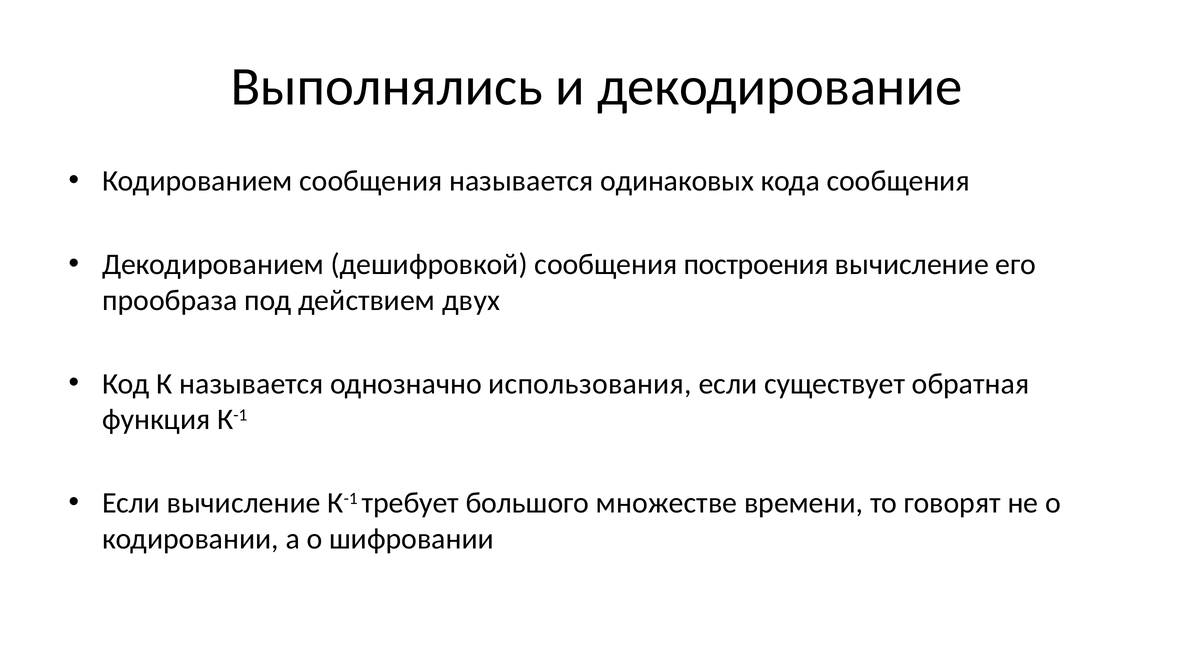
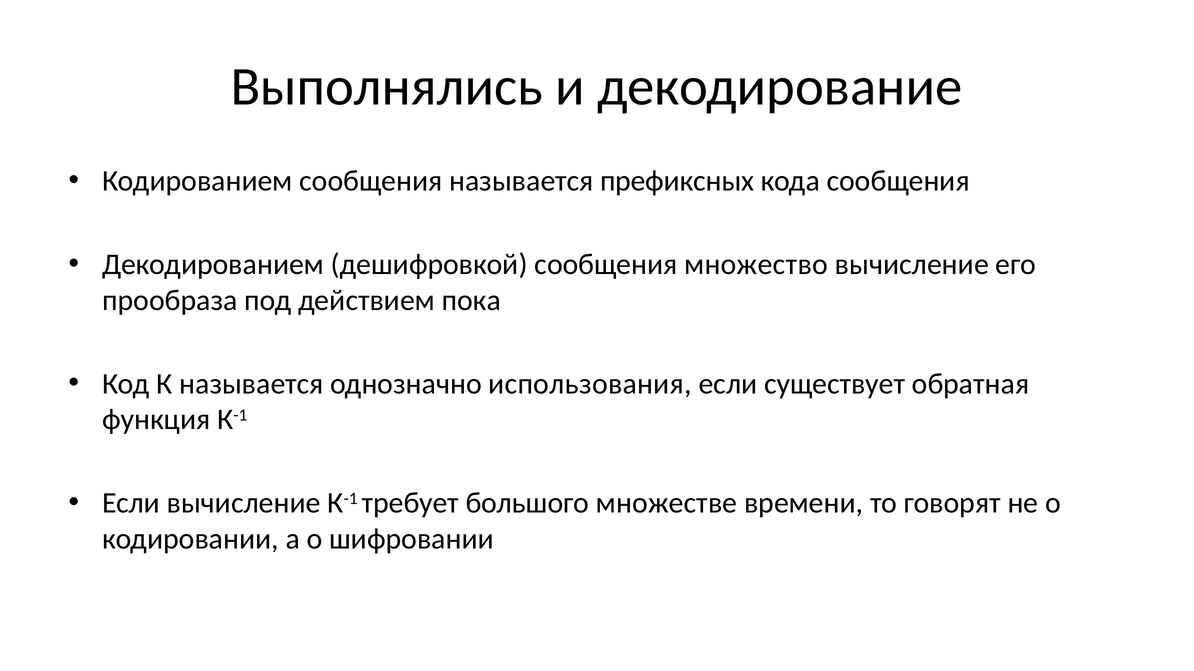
одинаковых: одинаковых -> префиксных
построения: построения -> множество
двух: двух -> пока
